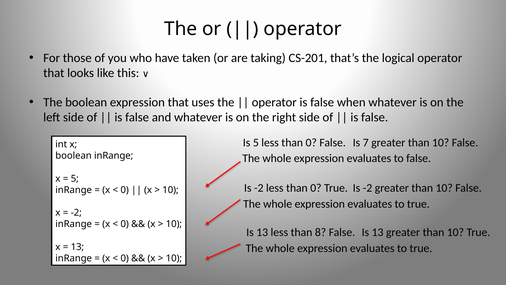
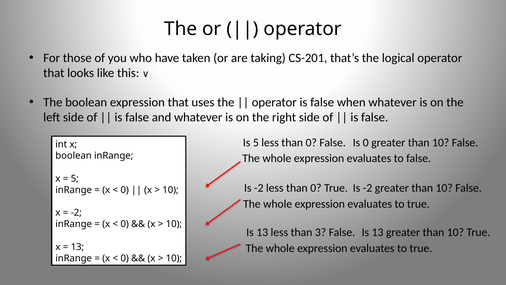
Is 7: 7 -> 0
8: 8 -> 3
